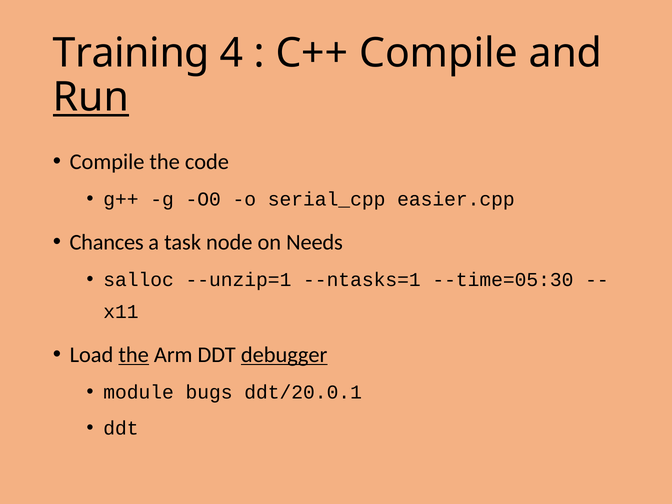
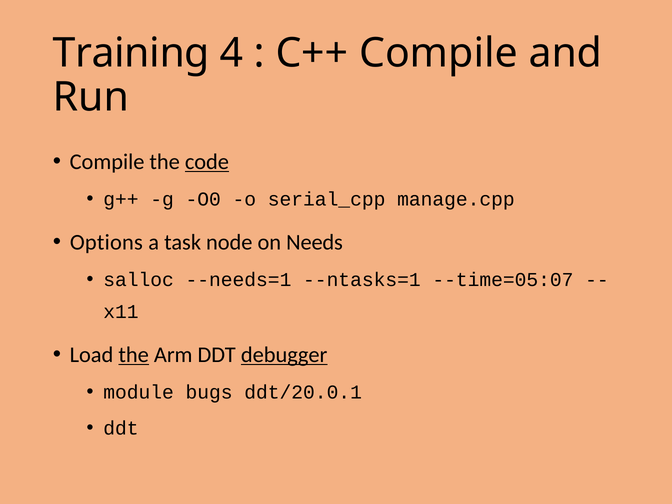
Run underline: present -> none
code underline: none -> present
easier.cpp: easier.cpp -> manage.cpp
Chances: Chances -> Options
--unzip=1: --unzip=1 -> --needs=1
--time=05:30: --time=05:30 -> --time=05:07
